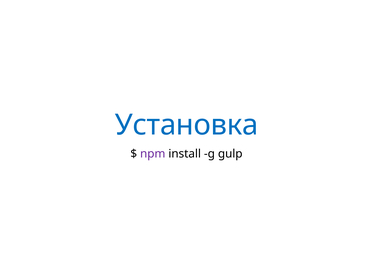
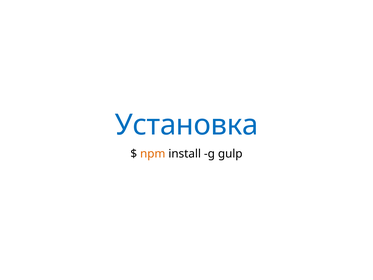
npm colour: purple -> orange
